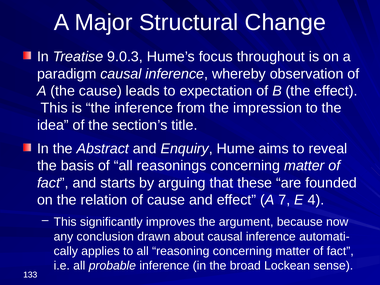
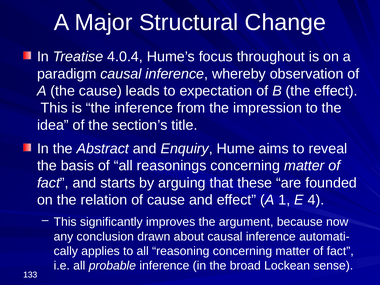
9.0.3: 9.0.3 -> 4.0.4
7: 7 -> 1
